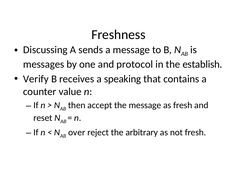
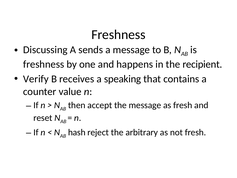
messages at (44, 64): messages -> freshness
protocol: protocol -> happens
establish: establish -> recipient
over: over -> hash
